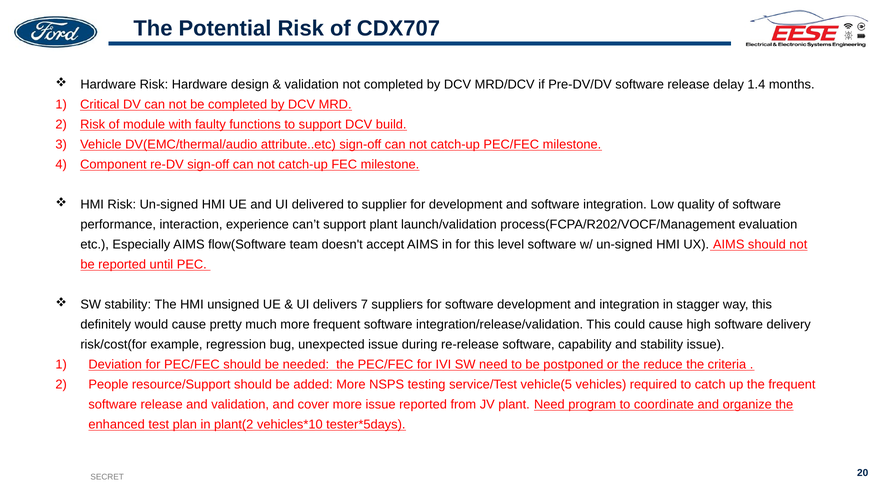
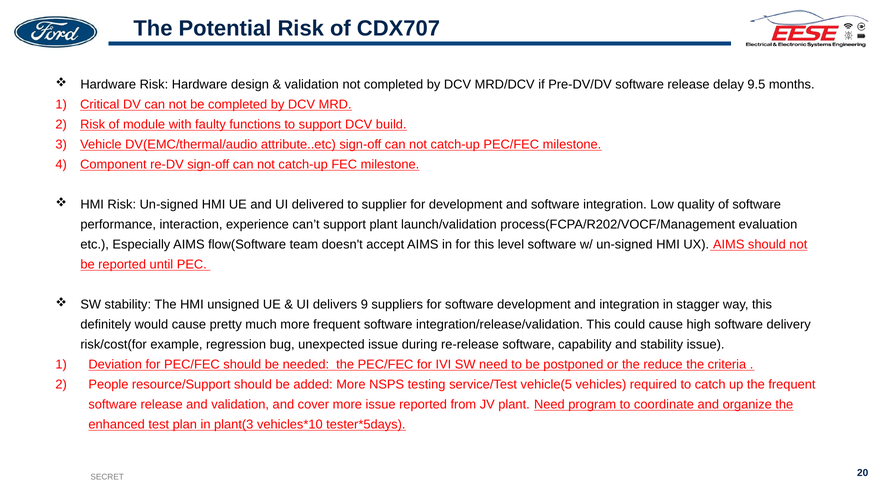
1.4: 1.4 -> 9.5
7: 7 -> 9
plant(2: plant(2 -> plant(3
